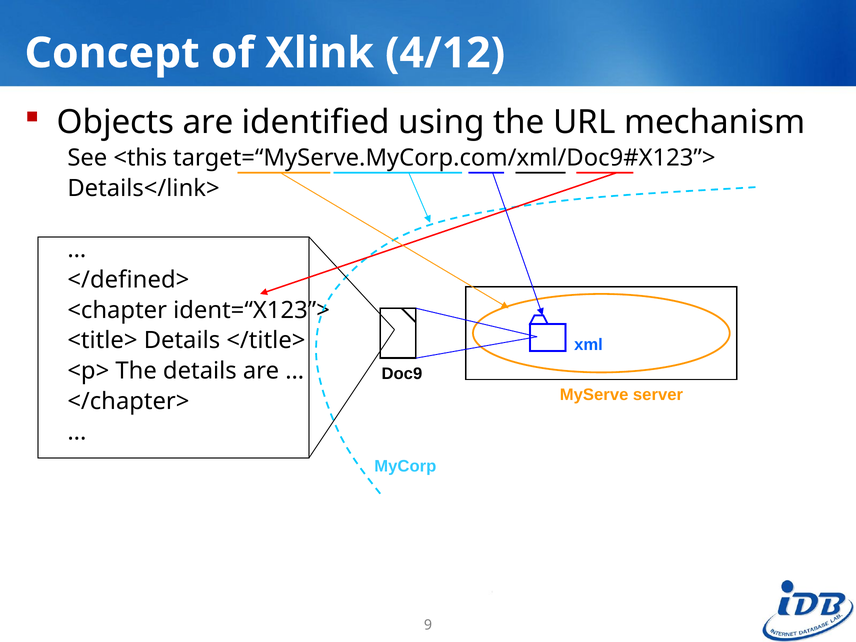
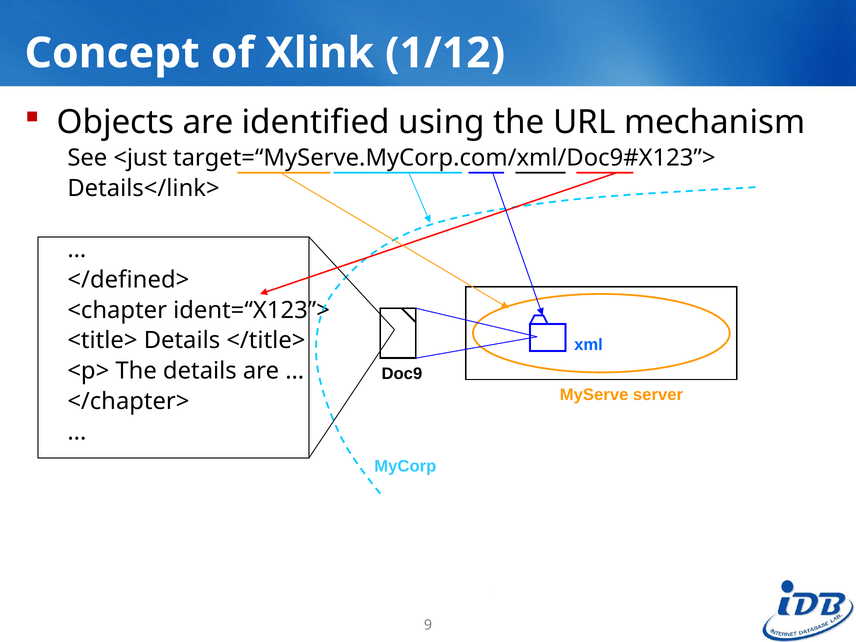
4/12: 4/12 -> 1/12
<this: <this -> <just
